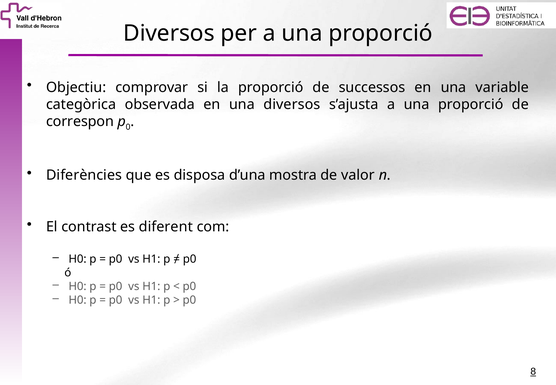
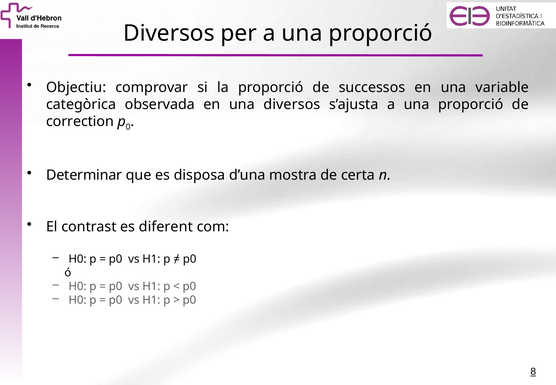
correspon: correspon -> correction
Diferències: Diferències -> Determinar
valor: valor -> certa
